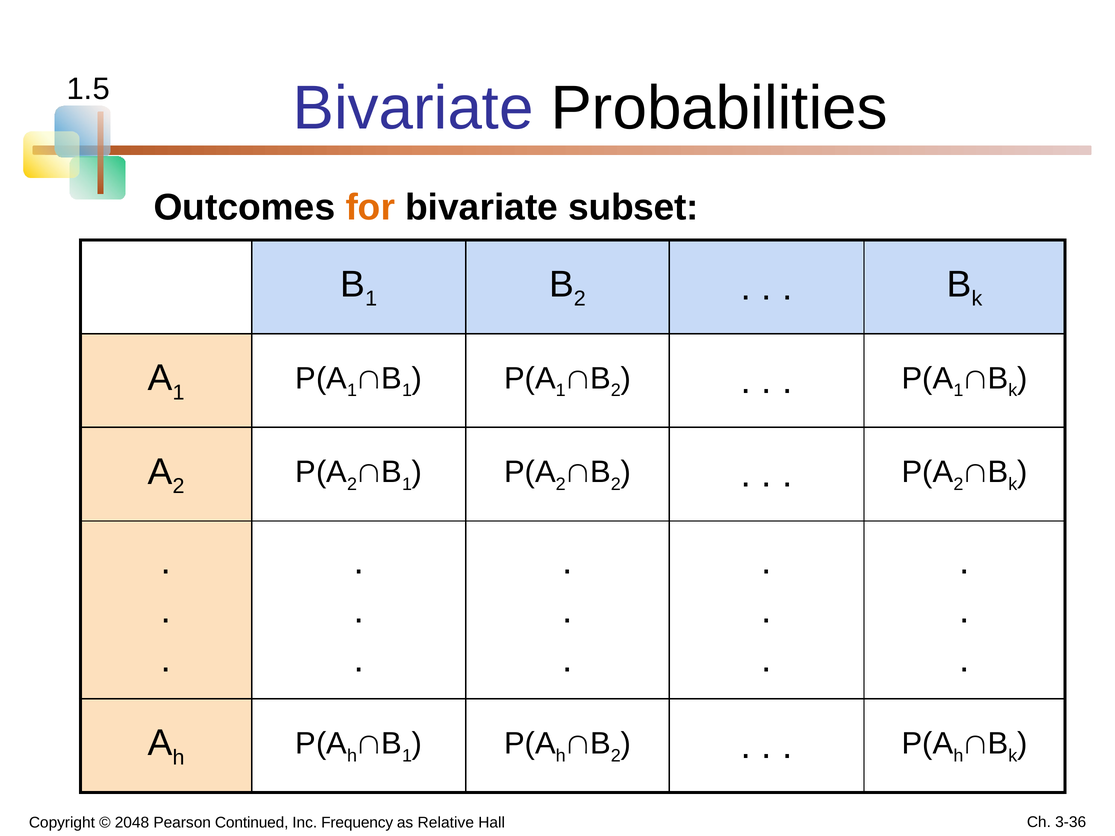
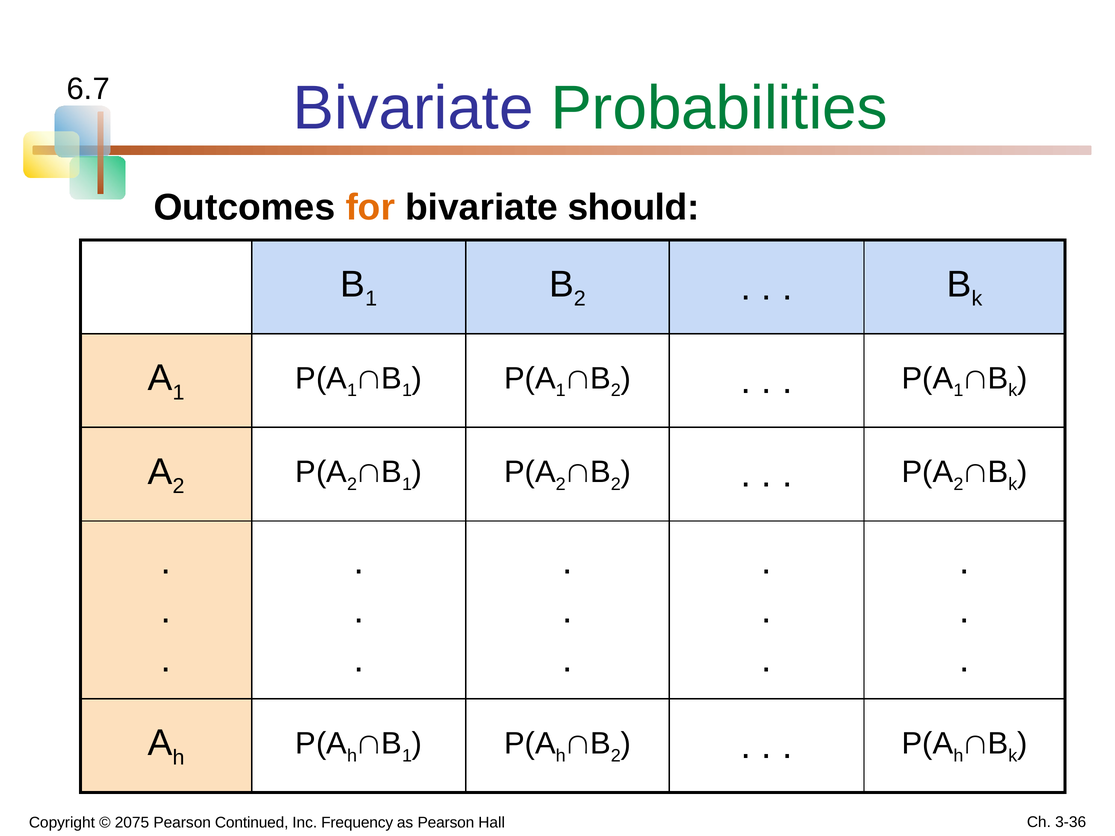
1.5: 1.5 -> 6.7
Probabilities colour: black -> green
subset: subset -> should
2048: 2048 -> 2075
as Relative: Relative -> Pearson
